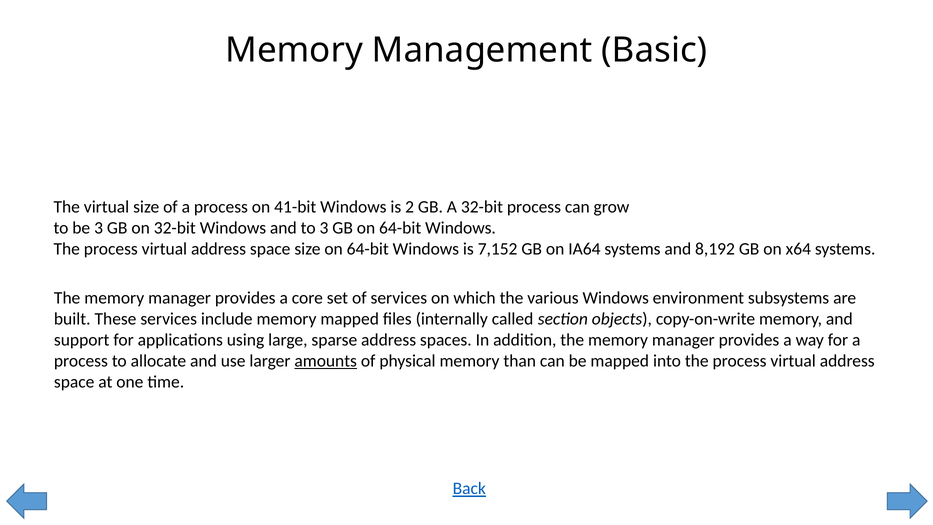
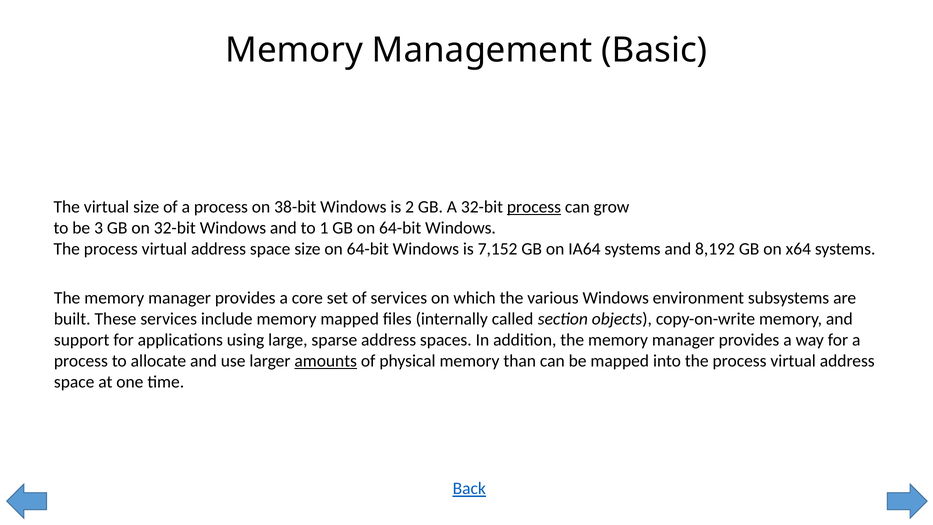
41-bit: 41-bit -> 38-bit
process at (534, 207) underline: none -> present
to 3: 3 -> 1
